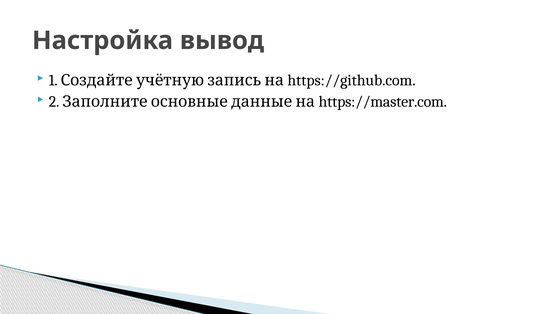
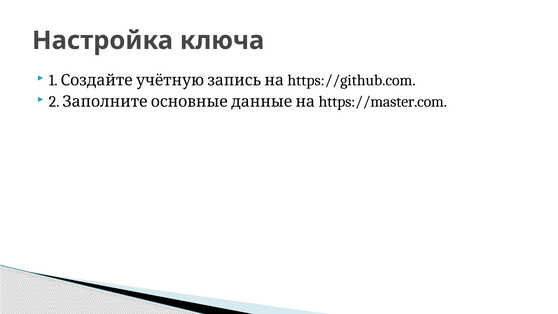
вывод: вывод -> ключа
